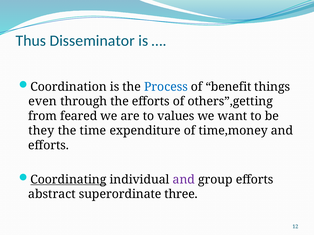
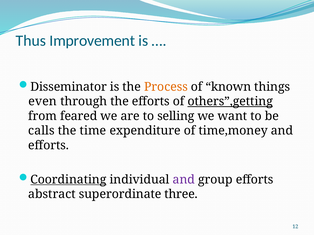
Disseminator: Disseminator -> Improvement
Coordination: Coordination -> Disseminator
Process colour: blue -> orange
benefit: benefit -> known
others”,getting underline: none -> present
values: values -> selling
they: they -> calls
